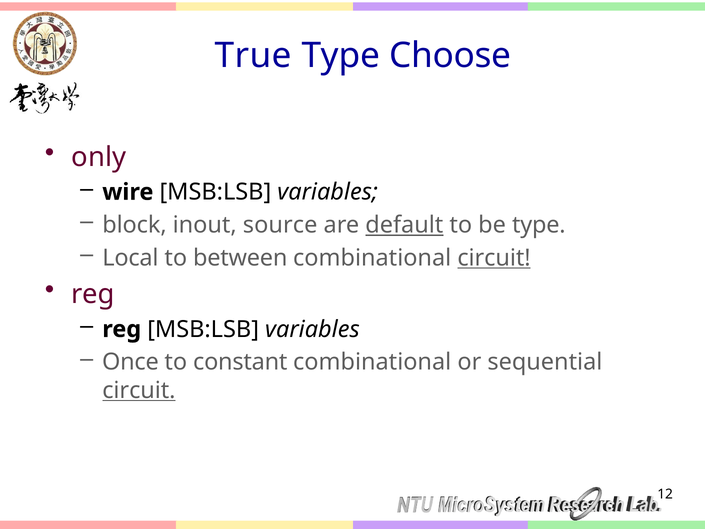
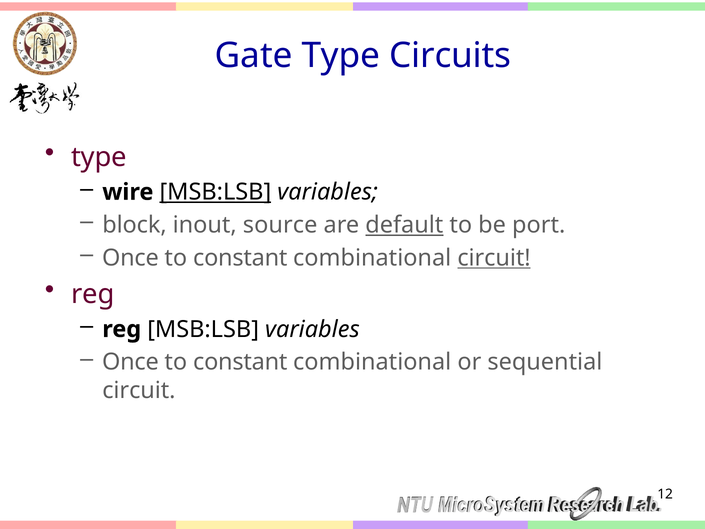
True: True -> Gate
Choose: Choose -> Circuits
only at (99, 157): only -> type
MSB:LSB at (215, 192) underline: none -> present
be type: type -> port
Local at (130, 258): Local -> Once
between at (240, 258): between -> constant
circuit at (139, 390) underline: present -> none
